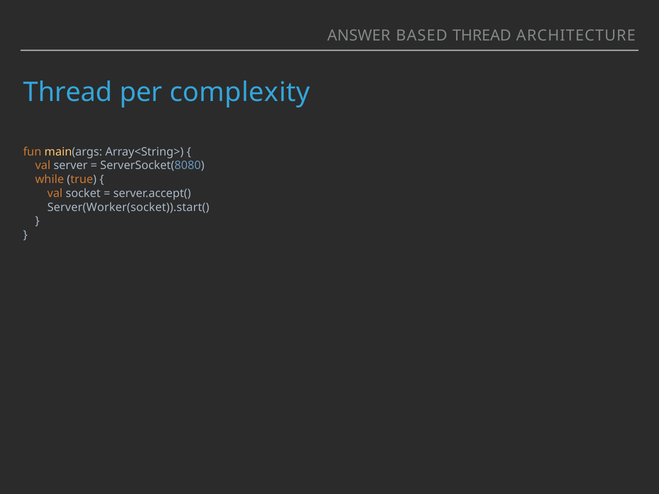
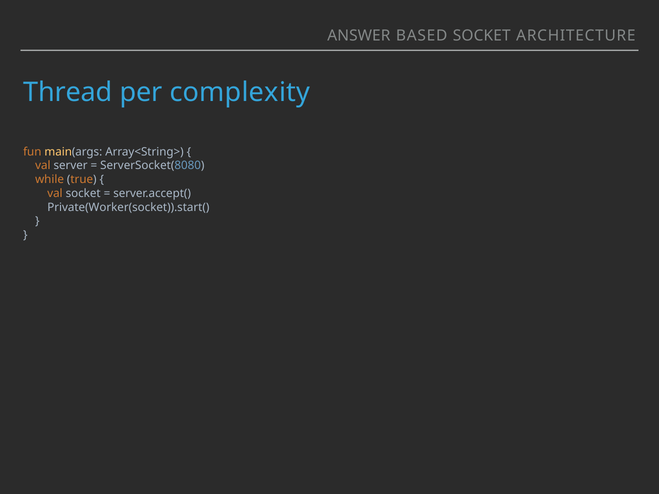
BASED THREAD: THREAD -> SOCKET
Server(Worker(socket)).start(: Server(Worker(socket)).start( -> Private(Worker(socket)).start(
